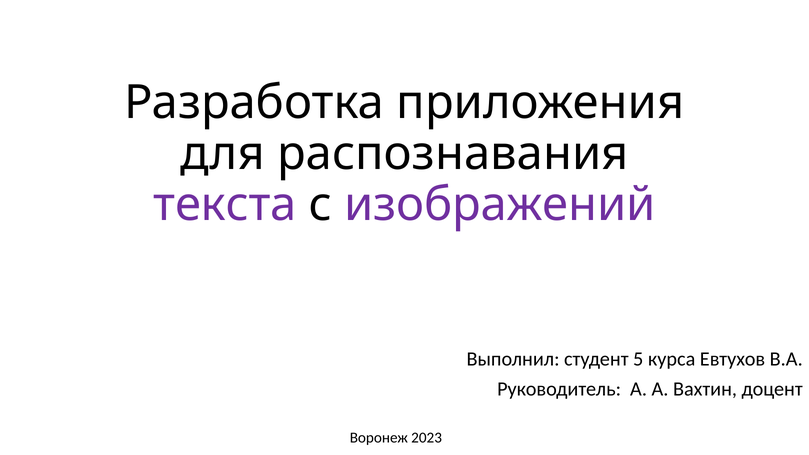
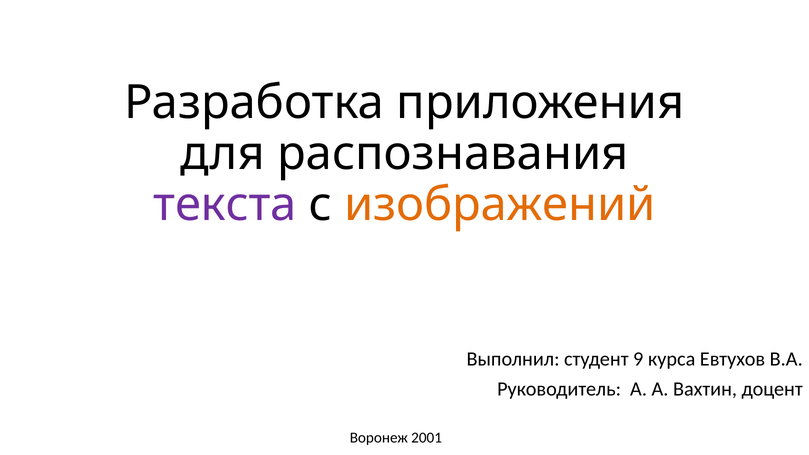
изображений colour: purple -> orange
5: 5 -> 9
2023: 2023 -> 2001
